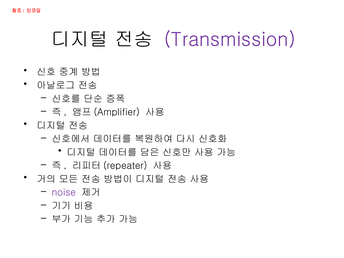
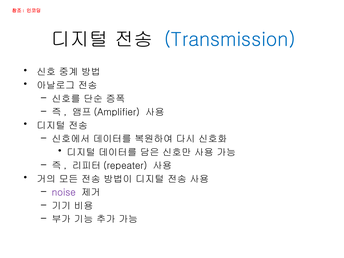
Transmission colour: purple -> blue
